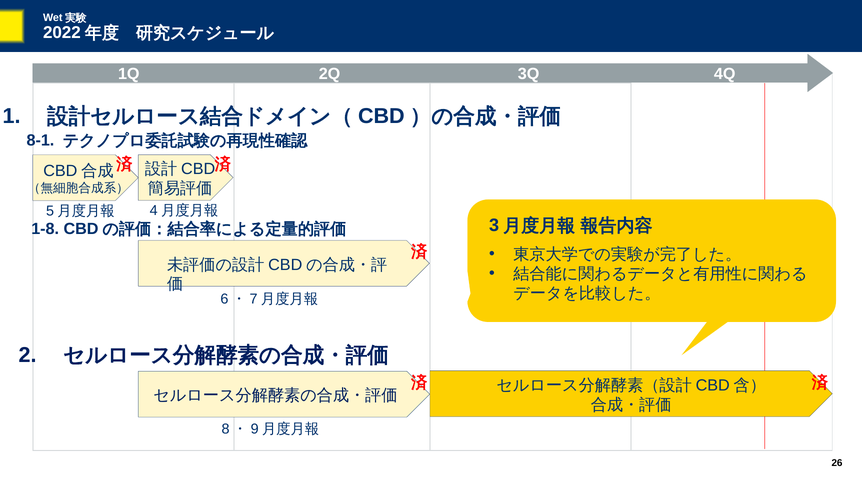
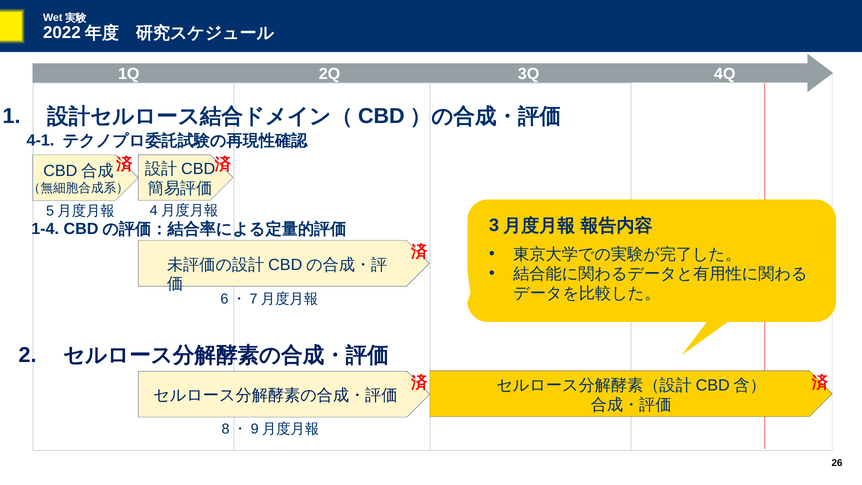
8-1: 8-1 -> 4-1
1-8: 1-8 -> 1-4
